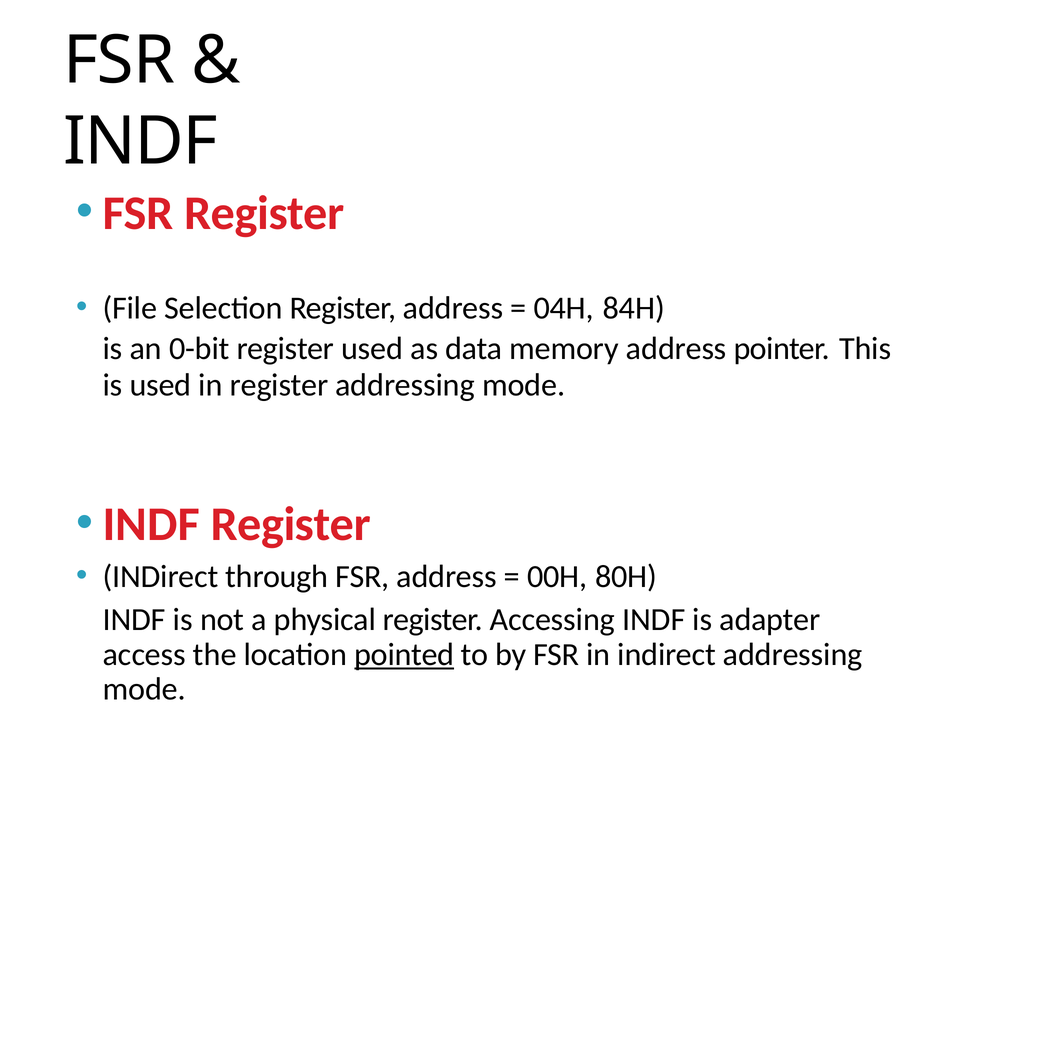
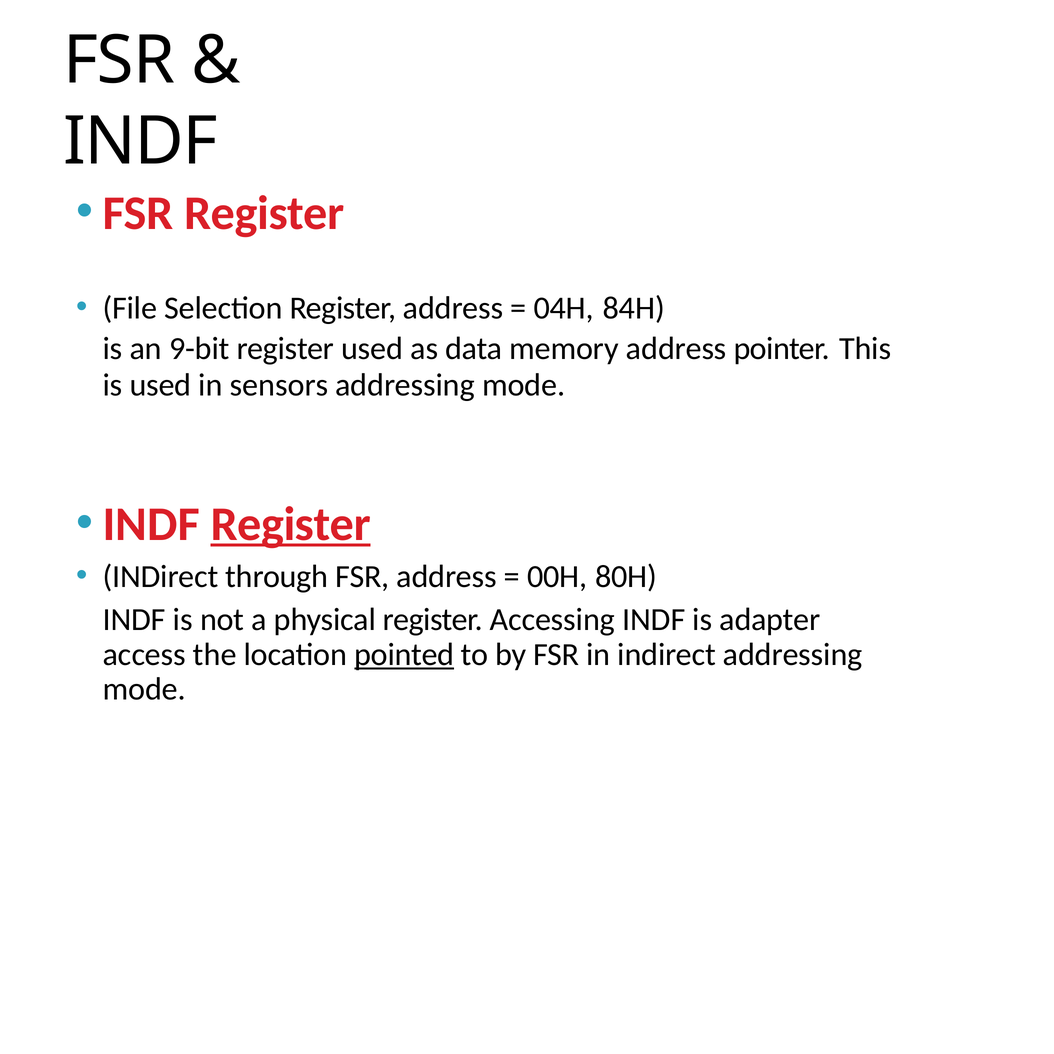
0-bit: 0-bit -> 9-bit
in register: register -> sensors
Register at (291, 524) underline: none -> present
